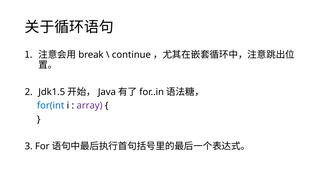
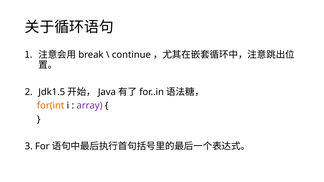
for(int colour: blue -> orange
